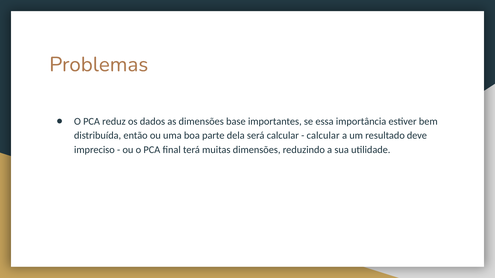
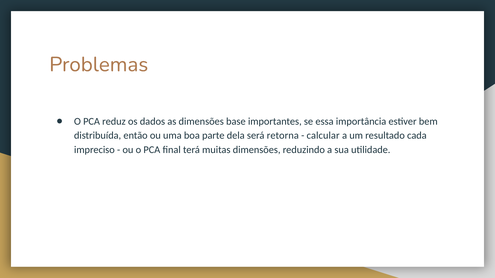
será calcular: calcular -> retorna
deve: deve -> cada
